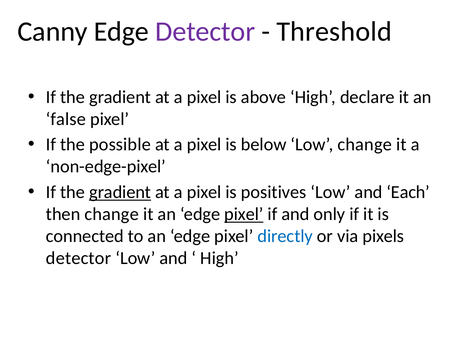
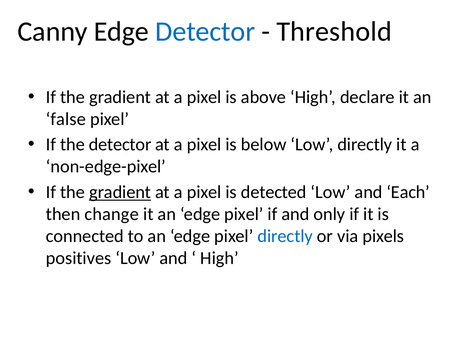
Detector at (205, 32) colour: purple -> blue
the possible: possible -> detector
Low change: change -> directly
positives: positives -> detected
pixel at (244, 214) underline: present -> none
detector at (79, 258): detector -> positives
